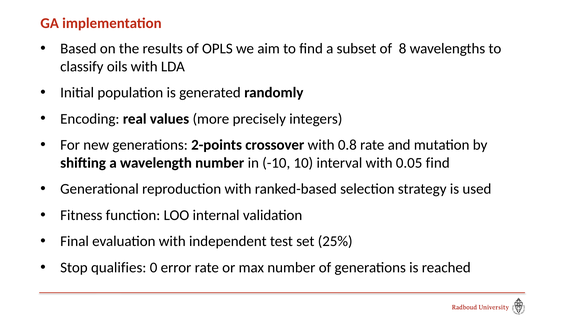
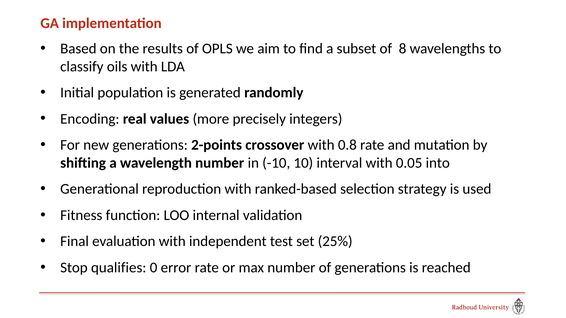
0.05 find: find -> into
